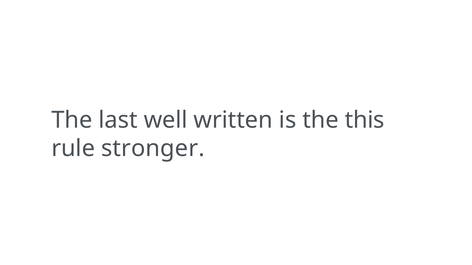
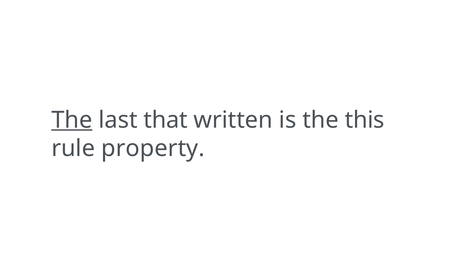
The at (72, 120) underline: none -> present
well: well -> that
stronger: stronger -> property
